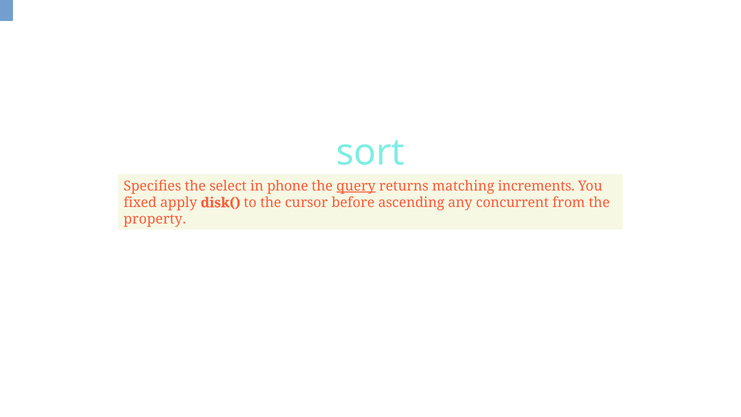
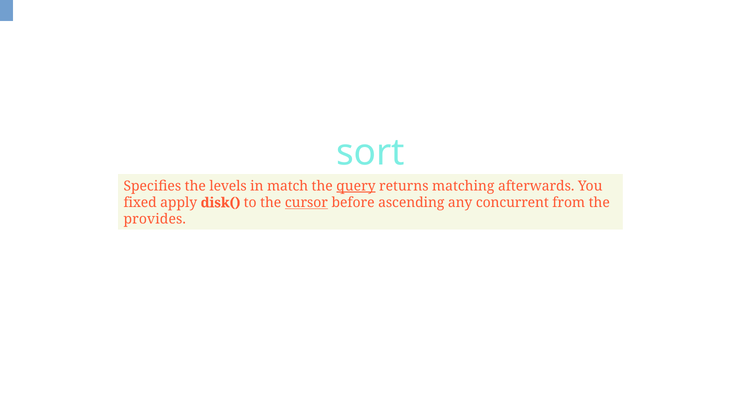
select: select -> levels
phone: phone -> match
increments: increments -> afterwards
cursor underline: none -> present
property: property -> provides
